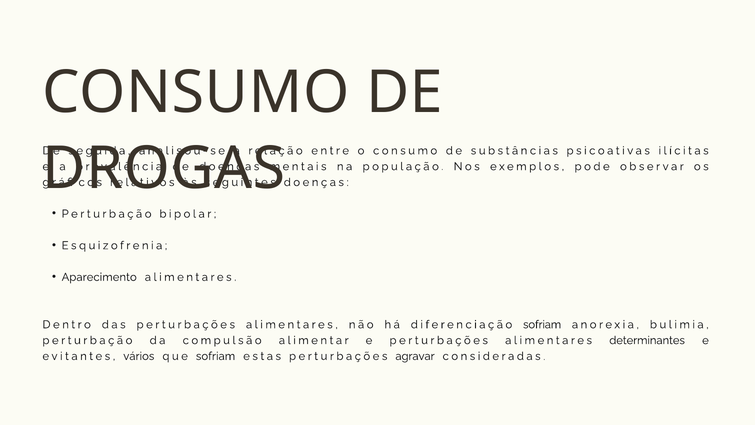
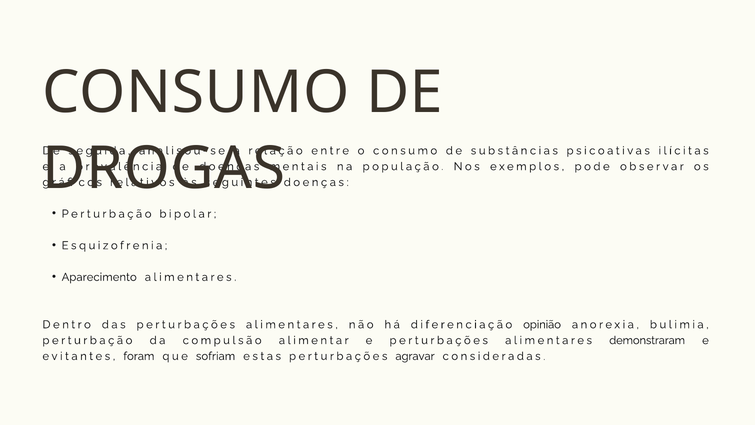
diferenciação sofriam: sofriam -> opinião
determinantes: determinantes -> demonstraram
vários: vários -> foram
